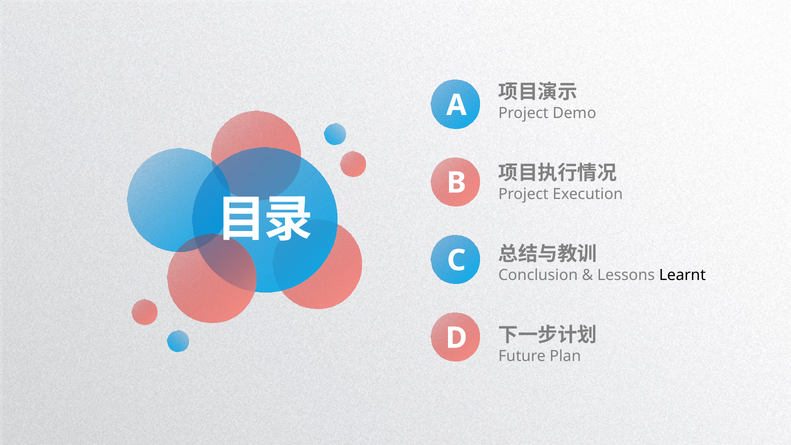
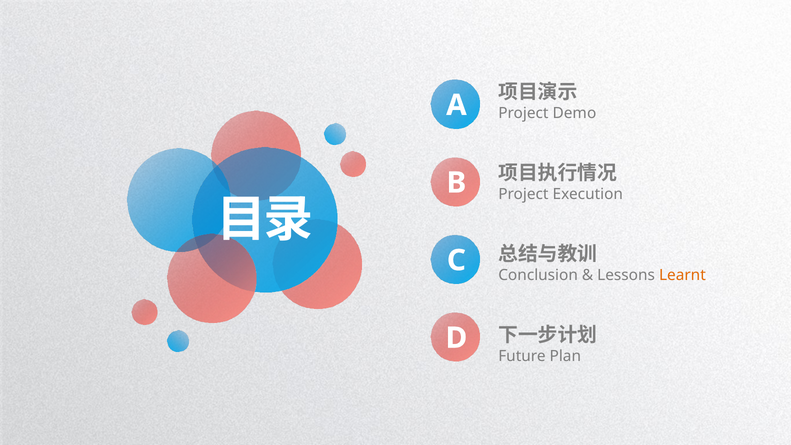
Learnt colour: black -> orange
